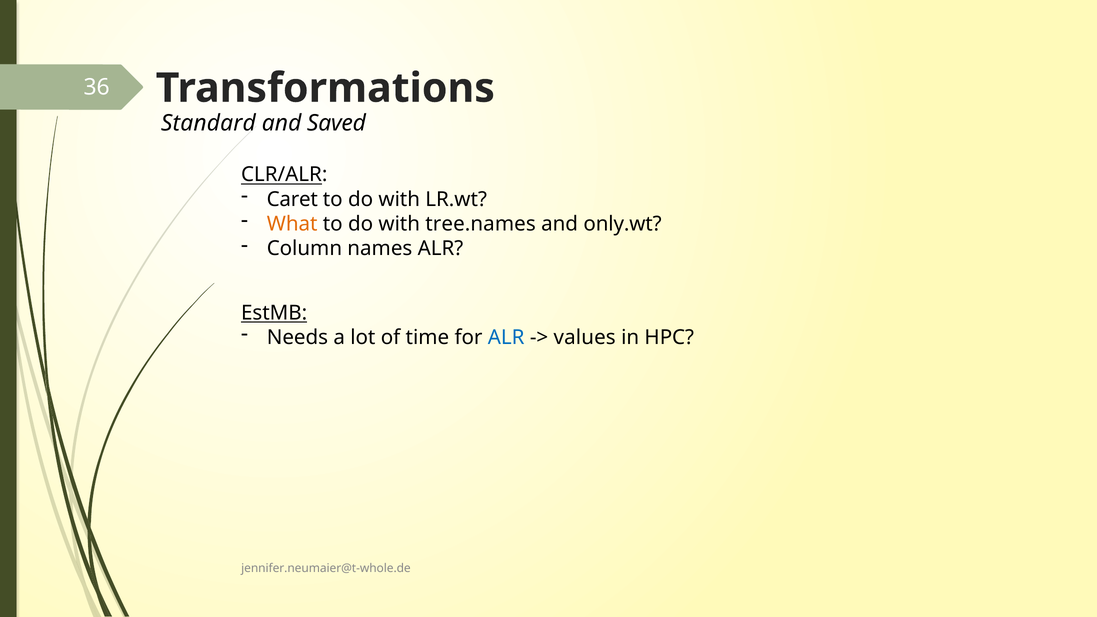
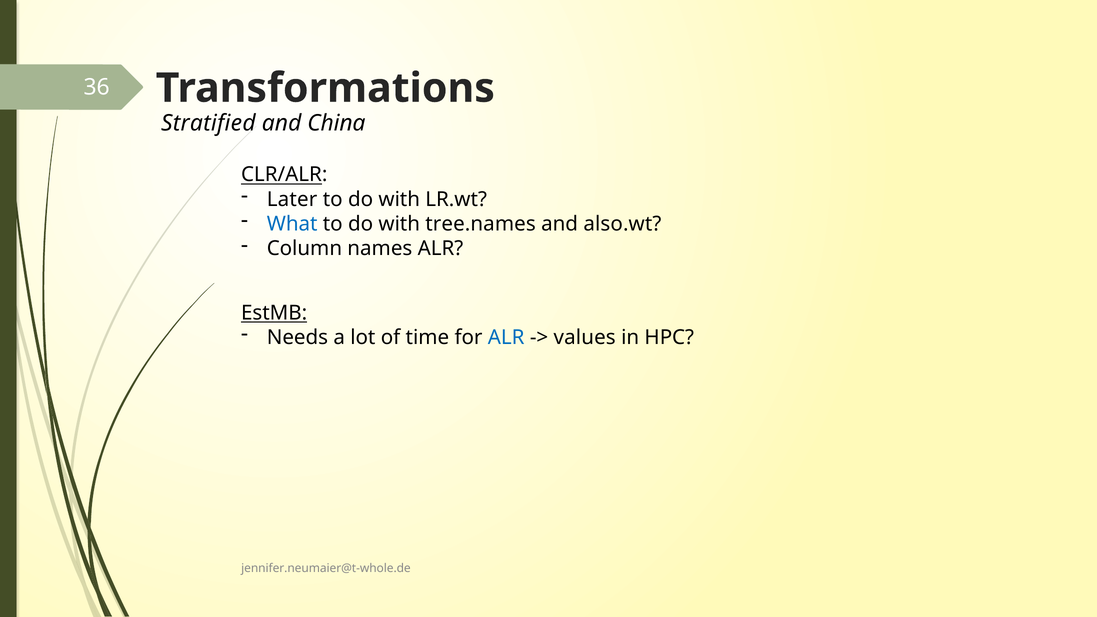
Standard: Standard -> Stratified
Saved: Saved -> China
Caret: Caret -> Later
What colour: orange -> blue
only.wt: only.wt -> also.wt
